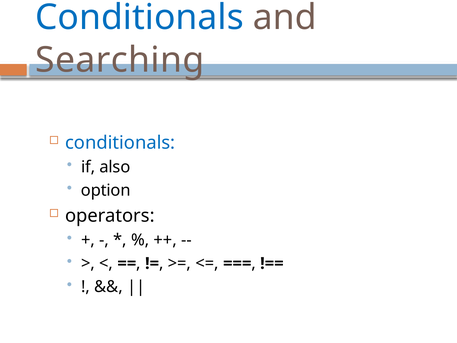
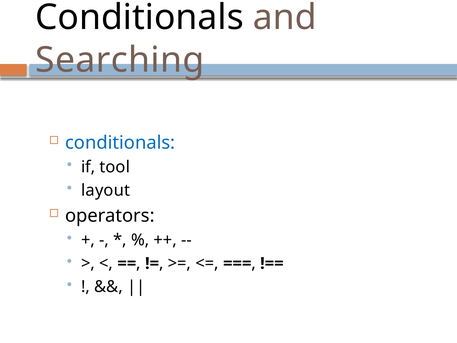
Conditionals at (139, 17) colour: blue -> black
also: also -> tool
option: option -> layout
